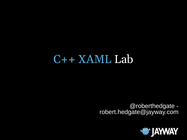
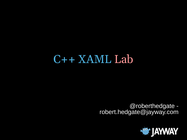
Lab colour: white -> pink
